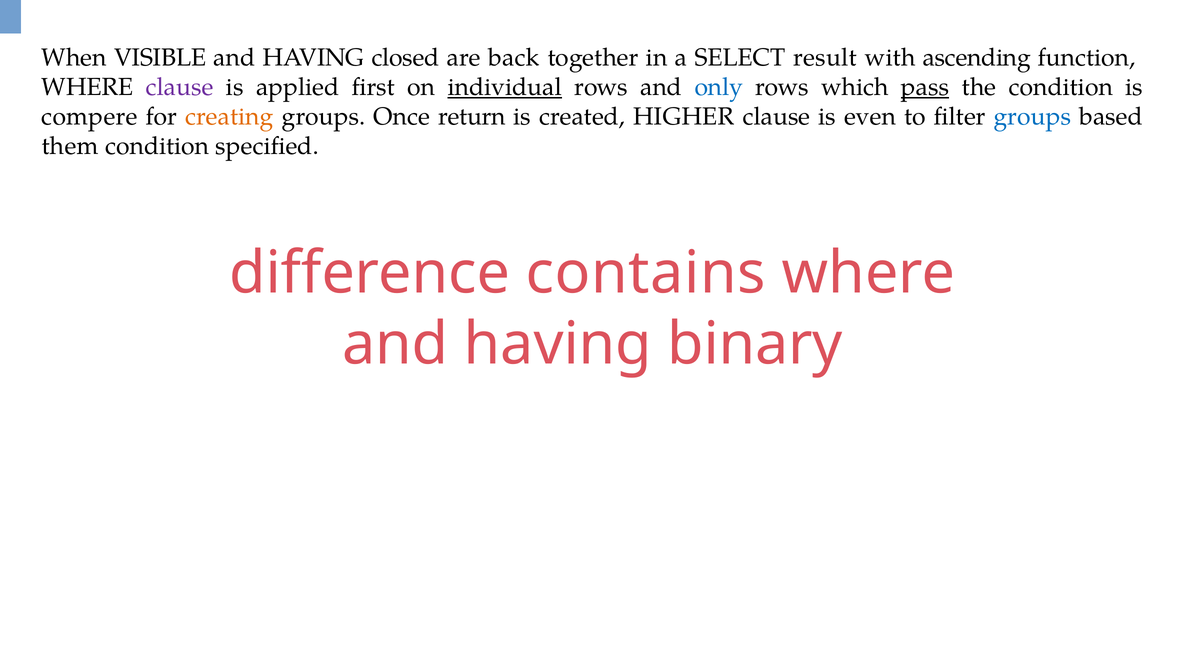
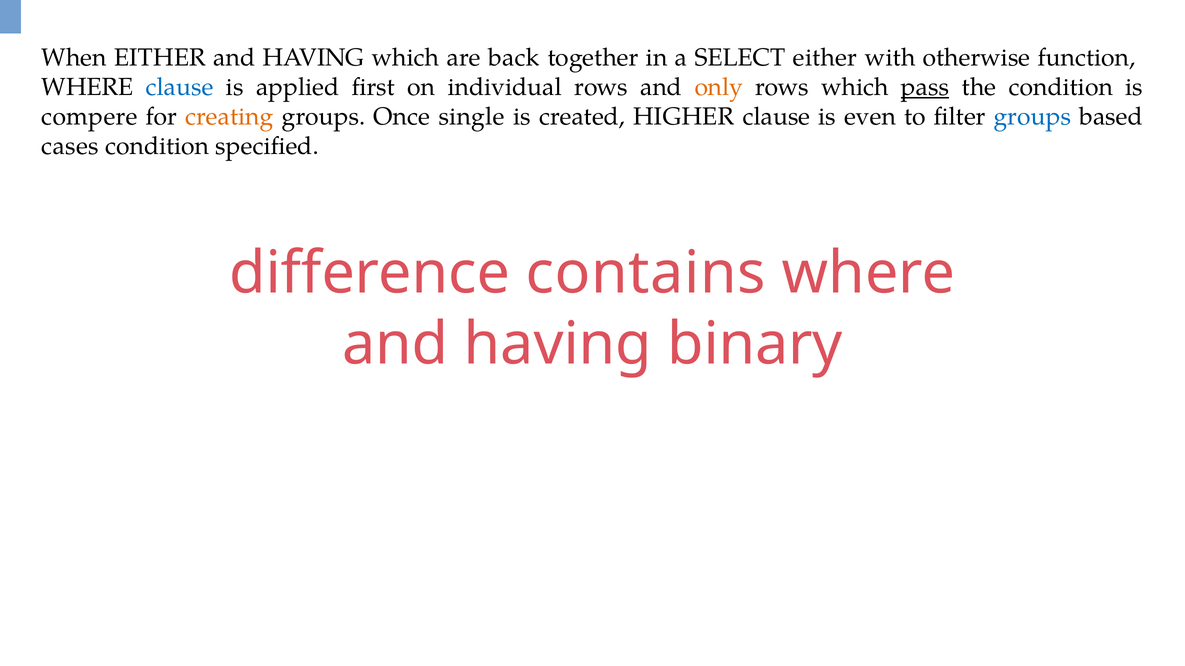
When VISIBLE: VISIBLE -> EITHER
HAVING closed: closed -> which
SELECT result: result -> either
ascending: ascending -> otherwise
clause at (180, 87) colour: purple -> blue
individual underline: present -> none
only colour: blue -> orange
return: return -> single
them: them -> cases
